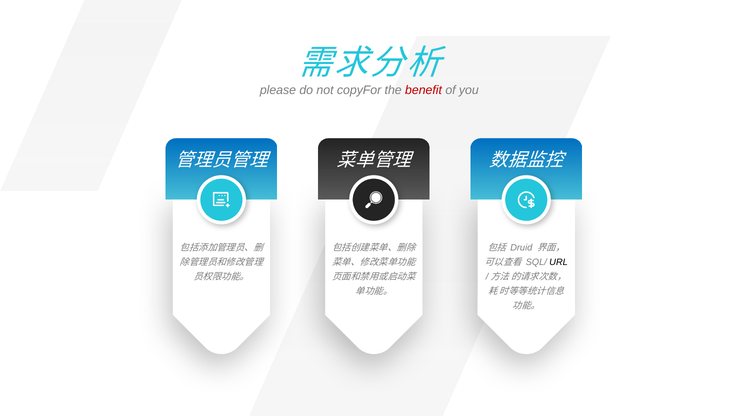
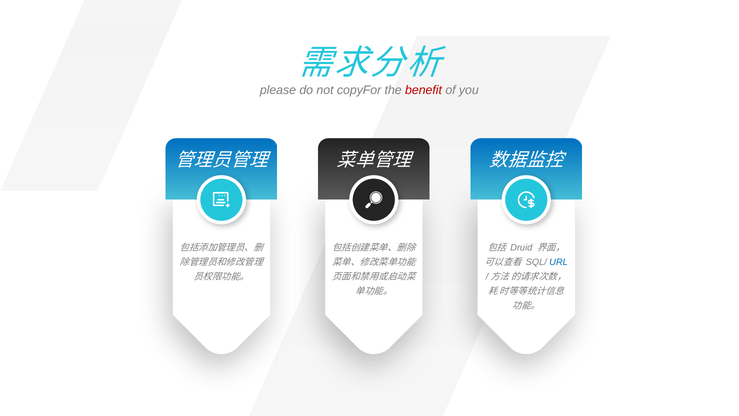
URL colour: black -> blue
